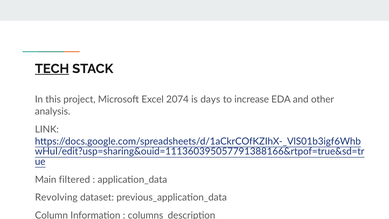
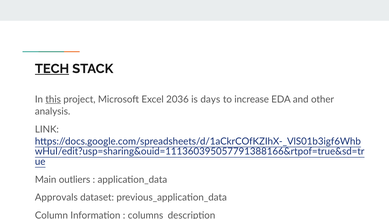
this underline: none -> present
2074: 2074 -> 2036
filtered: filtered -> outliers
Revolving: Revolving -> Approvals
